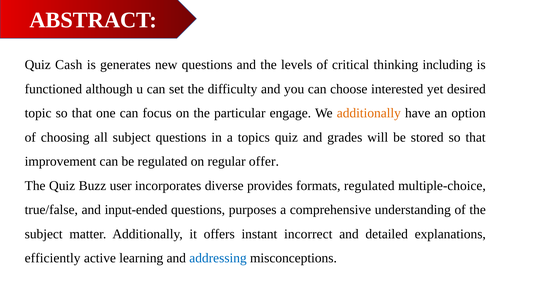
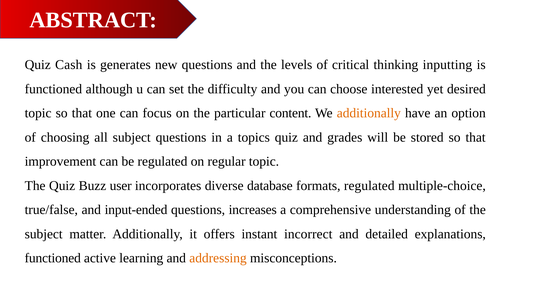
including: including -> inputting
engage: engage -> content
regular offer: offer -> topic
provides: provides -> database
purposes: purposes -> increases
efficiently at (53, 258): efficiently -> functioned
addressing colour: blue -> orange
